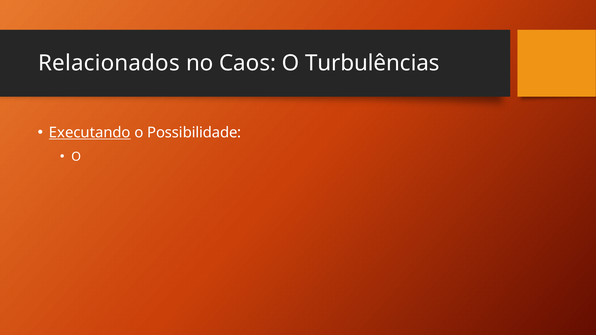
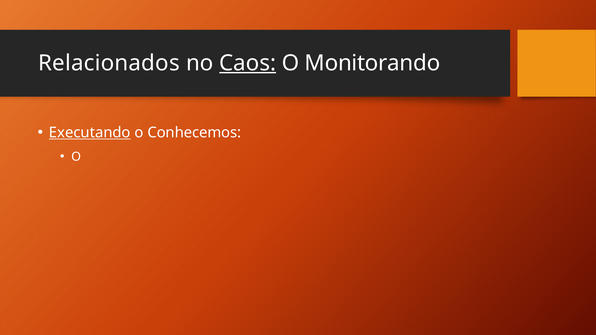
Caos underline: none -> present
Turbulências: Turbulências -> Monitorando
Possibilidade: Possibilidade -> Conhecemos
